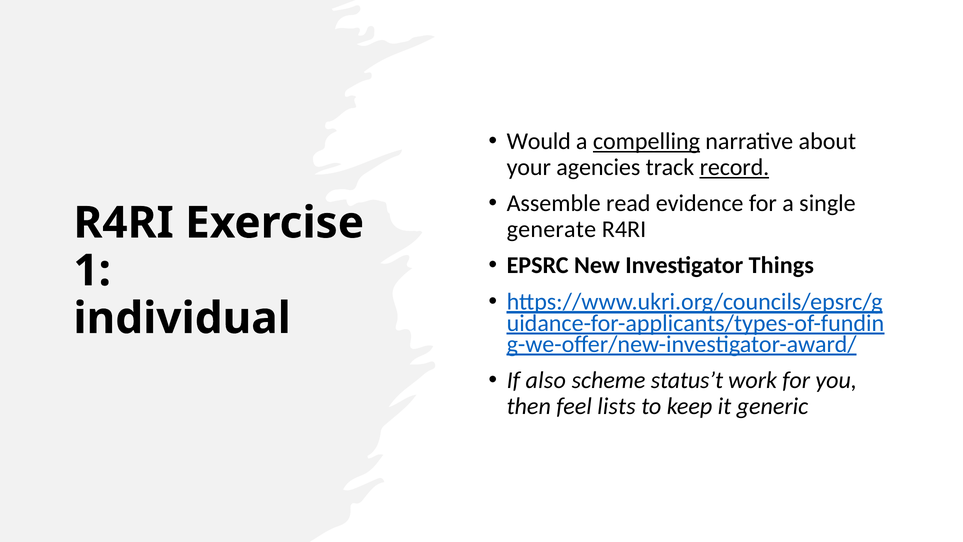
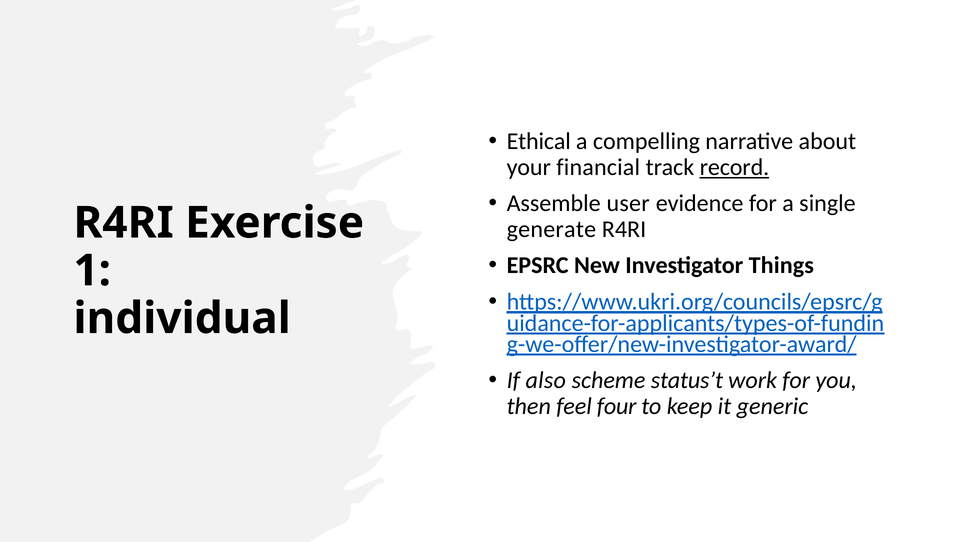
Would: Would -> Ethical
compelling underline: present -> none
agencies: agencies -> financial
read: read -> user
lists: lists -> four
